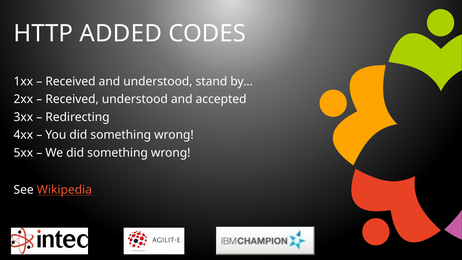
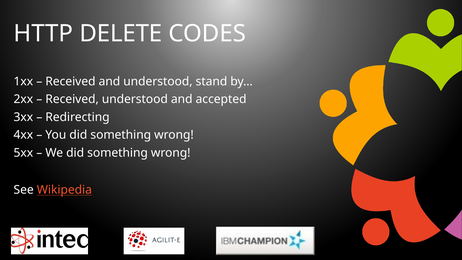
ADDED: ADDED -> DELETE
